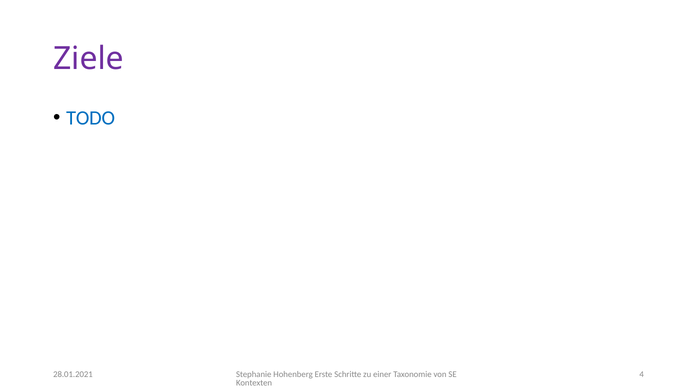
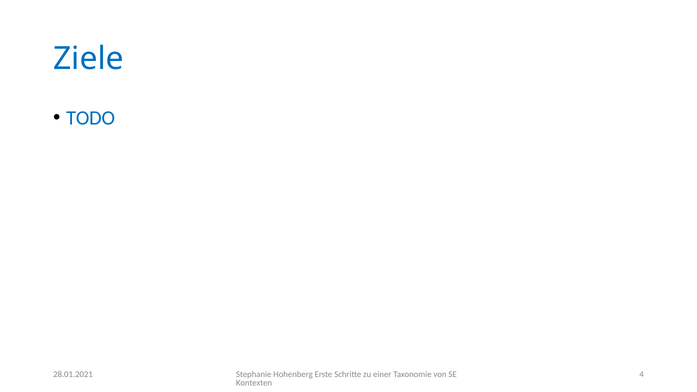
Ziele colour: purple -> blue
